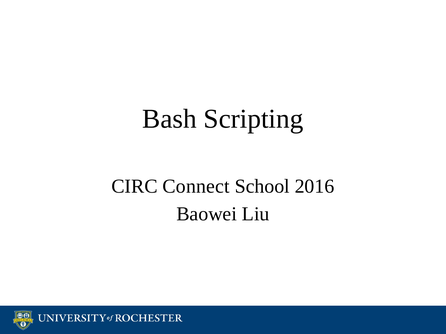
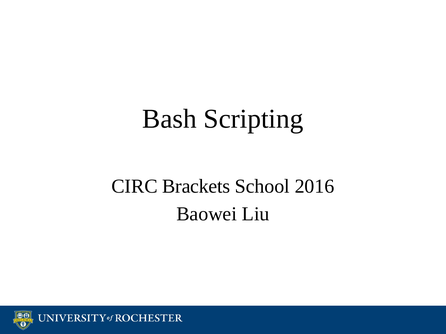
Connect: Connect -> Brackets
